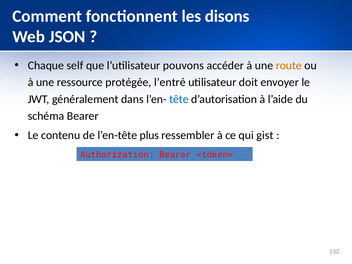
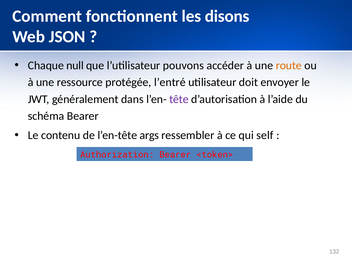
self: self -> null
tête colour: blue -> purple
plus: plus -> args
gist: gist -> self
